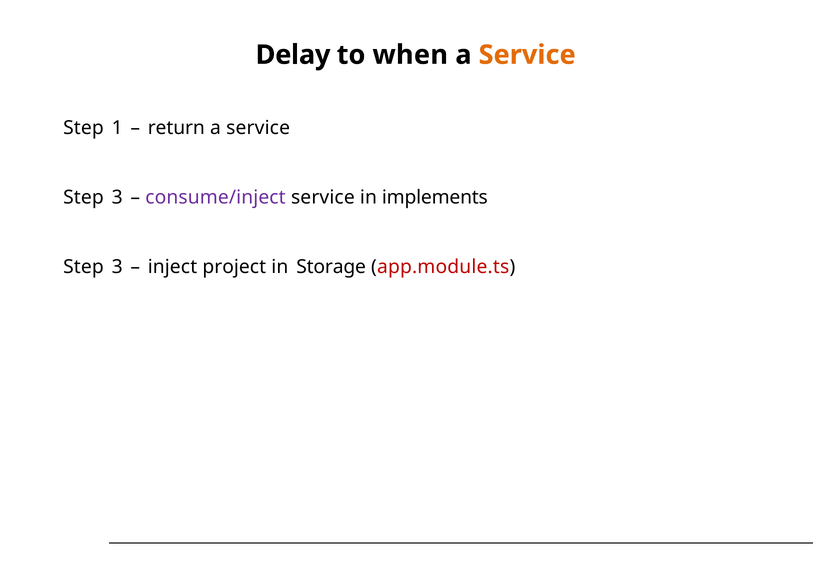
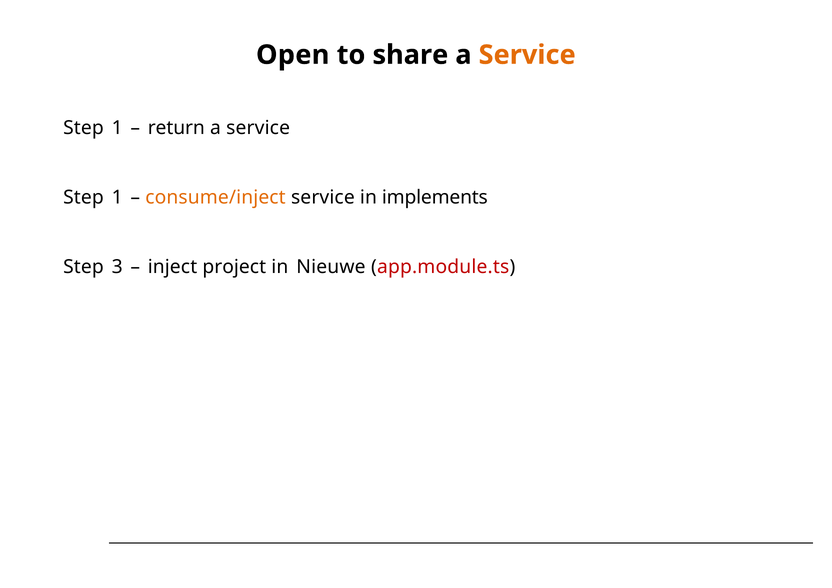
Delay: Delay -> Open
when: when -> share
3 at (117, 198): 3 -> 1
consume/inject colour: purple -> orange
Storage: Storage -> Nieuwe
